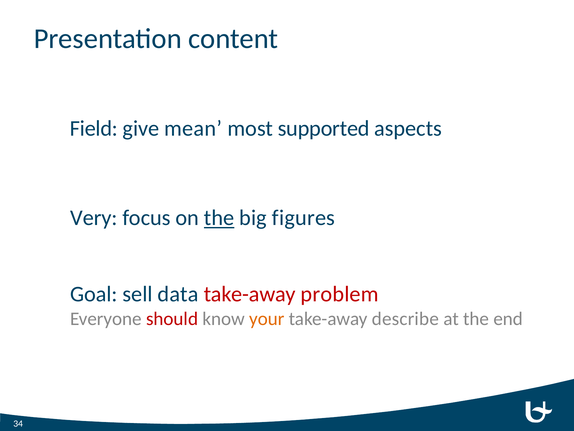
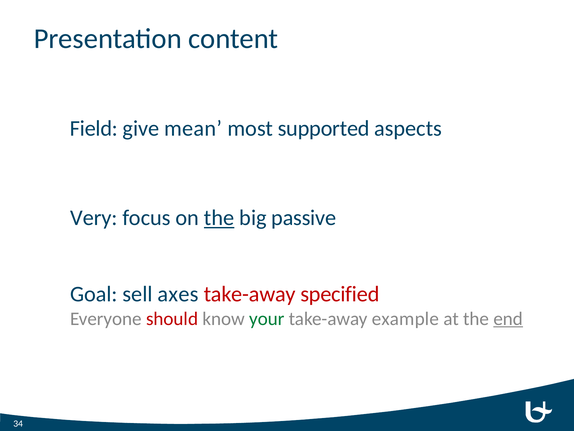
figures: figures -> passive
data: data -> axes
problem: problem -> specified
your colour: orange -> green
describe: describe -> example
end underline: none -> present
